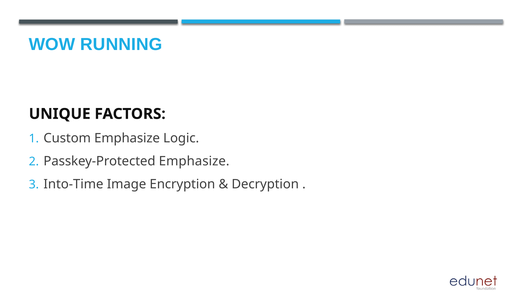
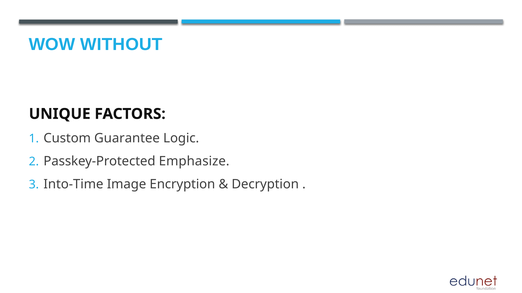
RUNNING: RUNNING -> WITHOUT
Custom Emphasize: Emphasize -> Guarantee
